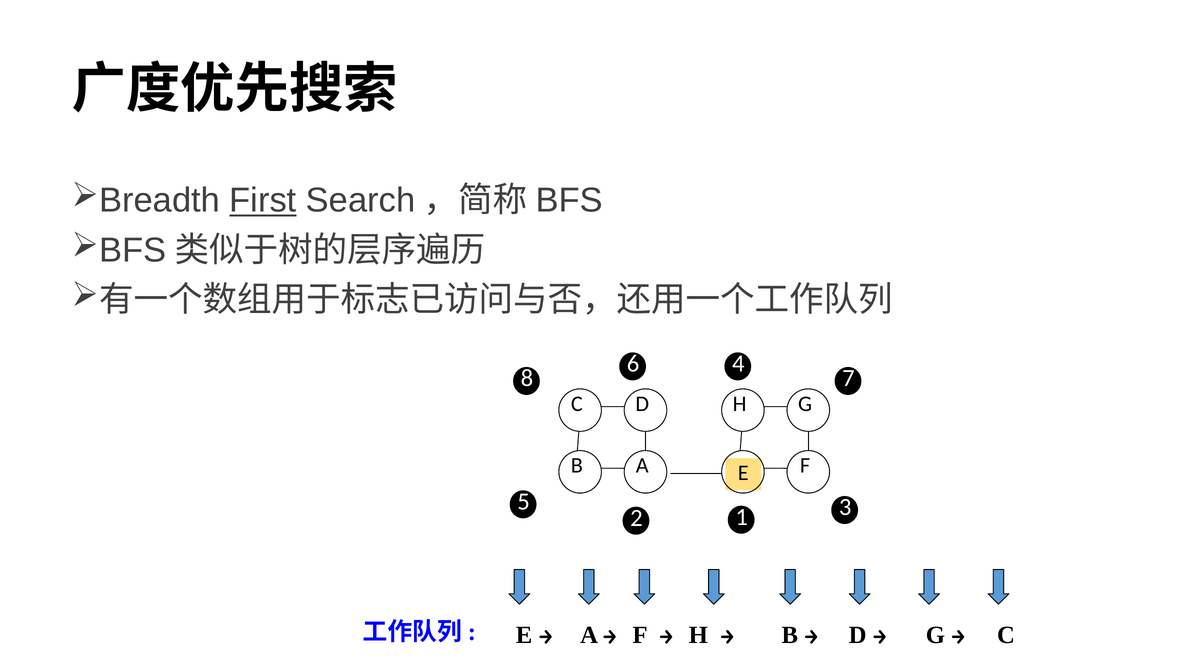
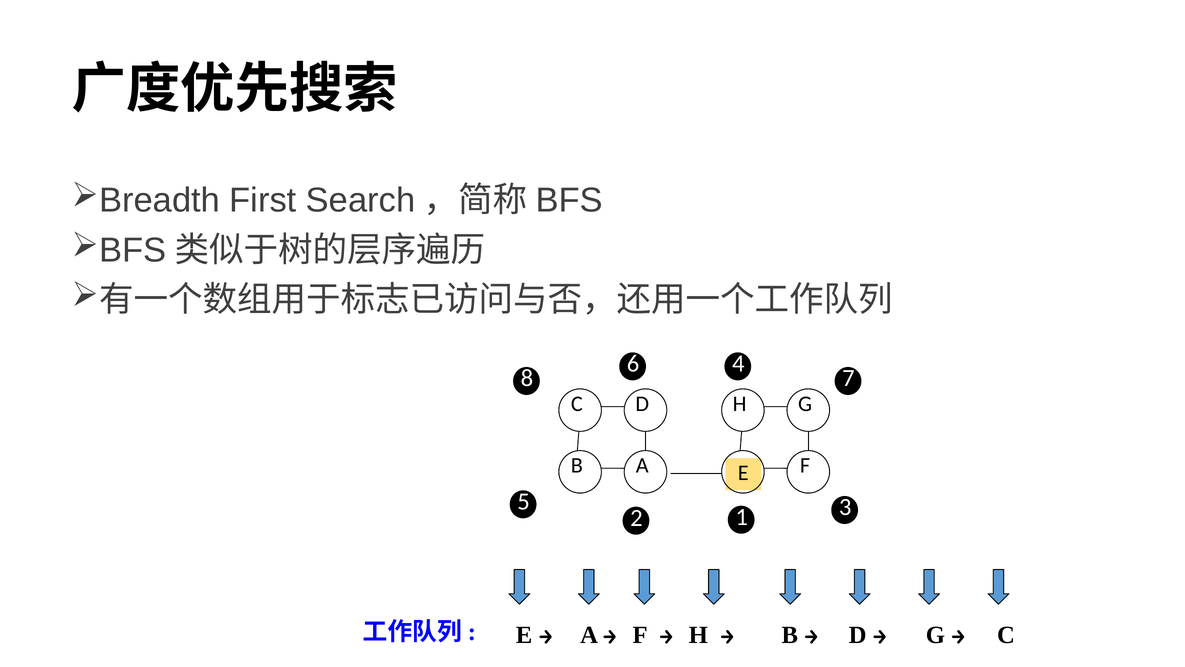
First underline: present -> none
